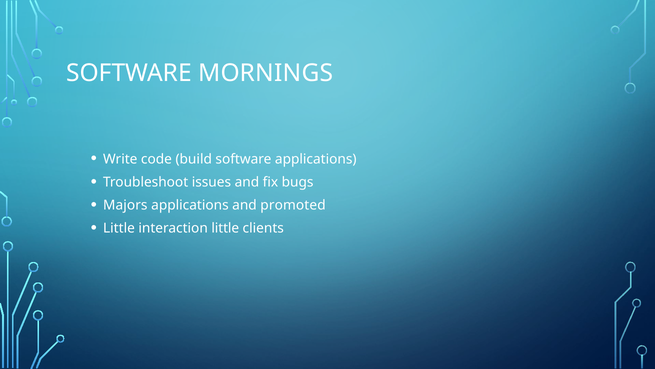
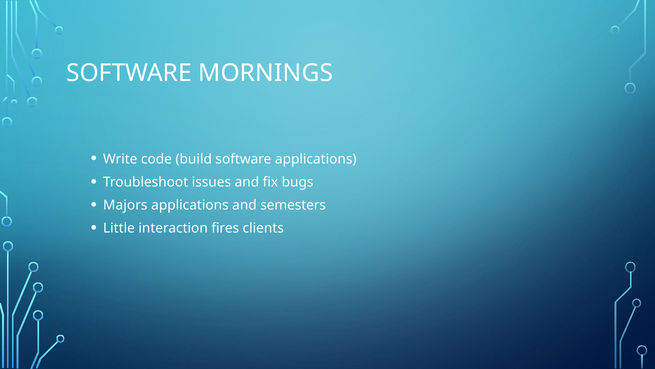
promoted: promoted -> semesters
interaction little: little -> fires
